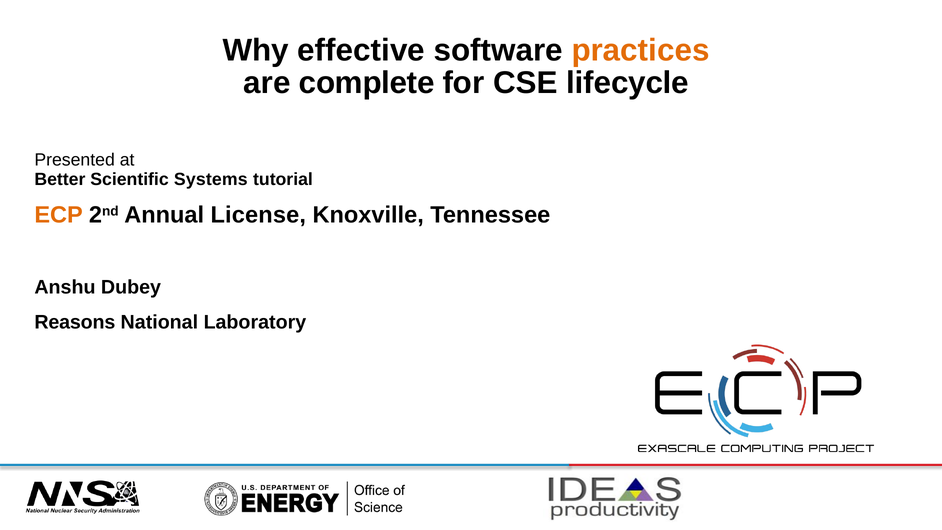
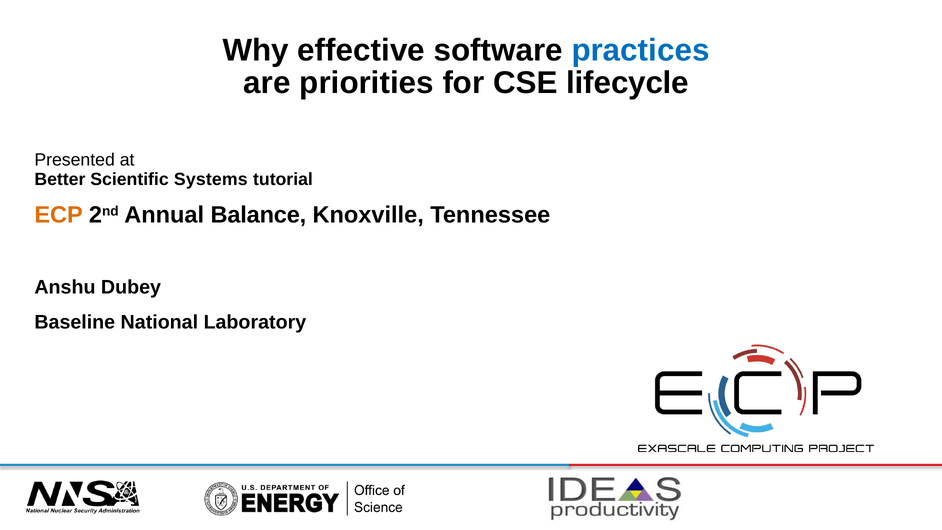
practices colour: orange -> blue
complete: complete -> priorities
License: License -> Balance
Reasons: Reasons -> Baseline
